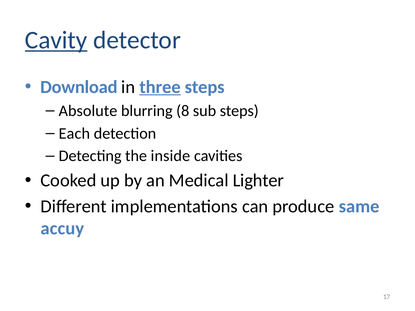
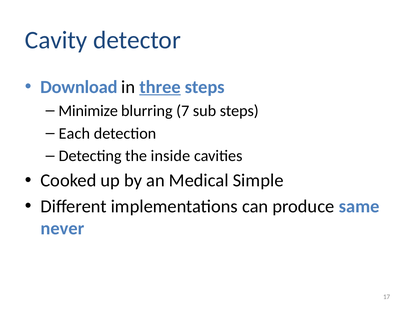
Cavity underline: present -> none
Absolute: Absolute -> Minimize
8: 8 -> 7
Lighter: Lighter -> Simple
accuy: accuy -> never
